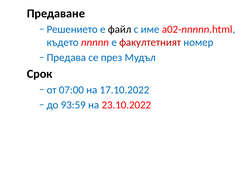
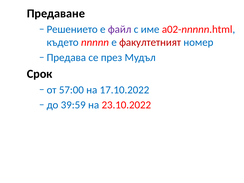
файл colour: black -> purple
07:00: 07:00 -> 57:00
93:59: 93:59 -> 39:59
